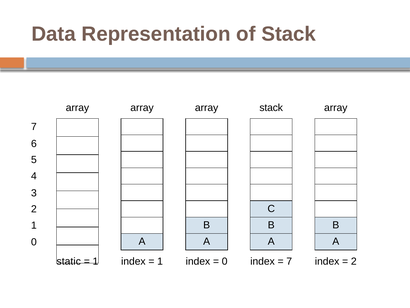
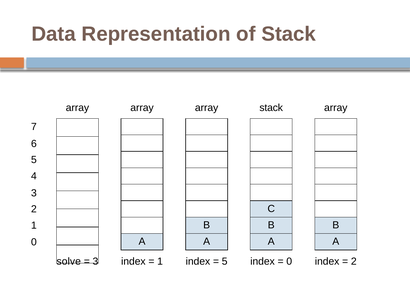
static: static -> solve
1 at (96, 261): 1 -> 3
0 at (225, 261): 0 -> 5
7 at (289, 261): 7 -> 0
